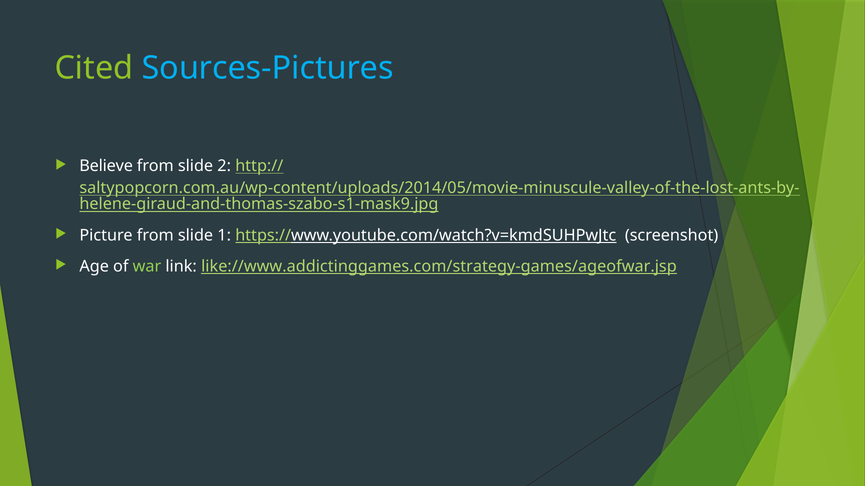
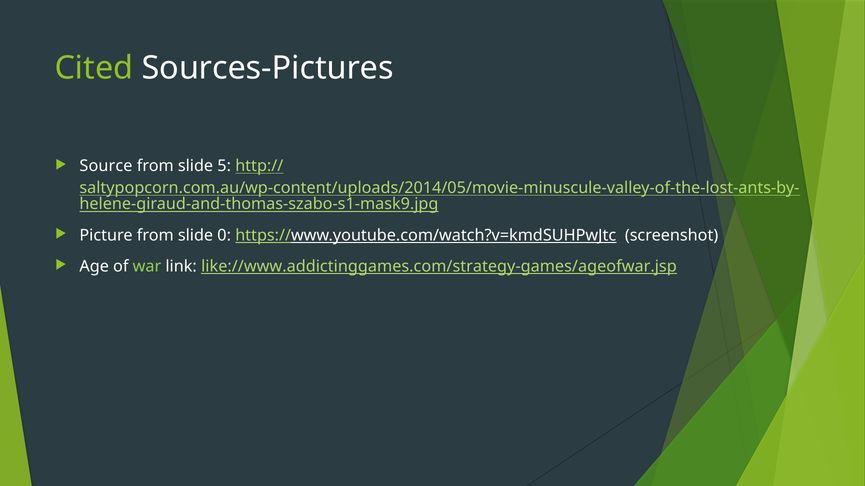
Sources-Pictures colour: light blue -> white
Believe: Believe -> Source
2: 2 -> 5
1: 1 -> 0
